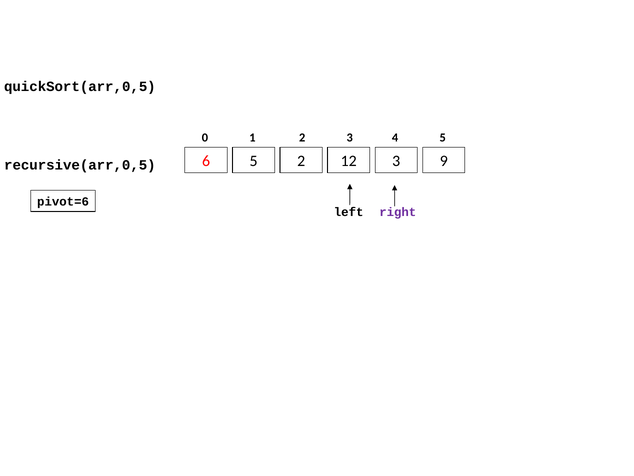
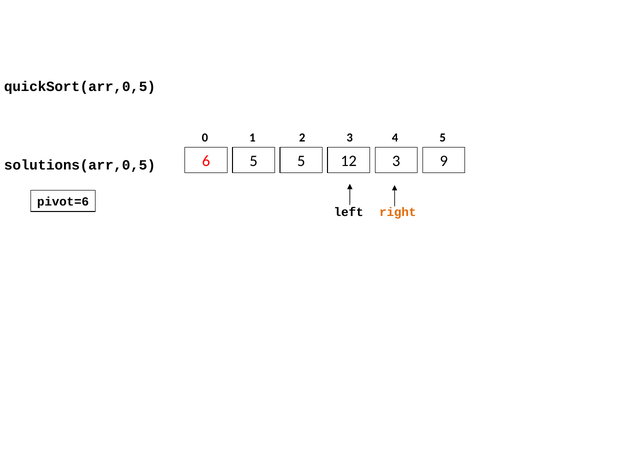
5 2: 2 -> 5
recursive(arr,0,5: recursive(arr,0,5 -> solutions(arr,0,5
right colour: purple -> orange
